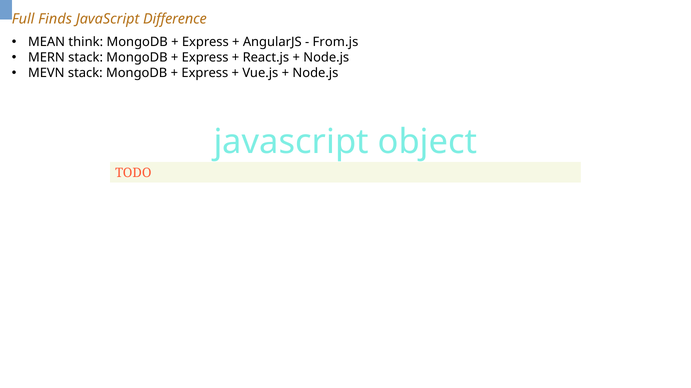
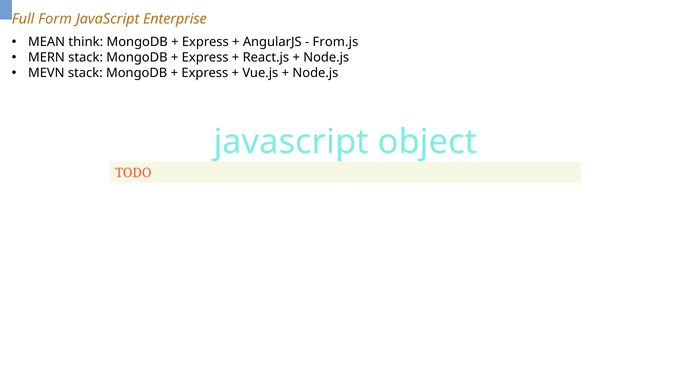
Finds: Finds -> Form
Difference: Difference -> Enterprise
